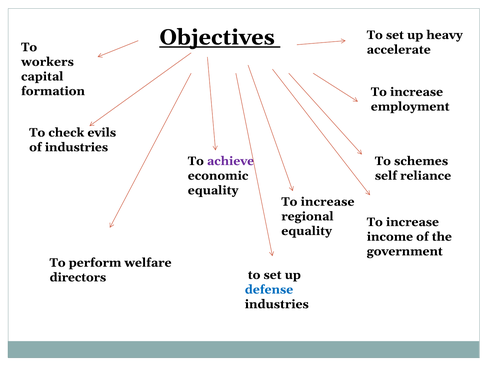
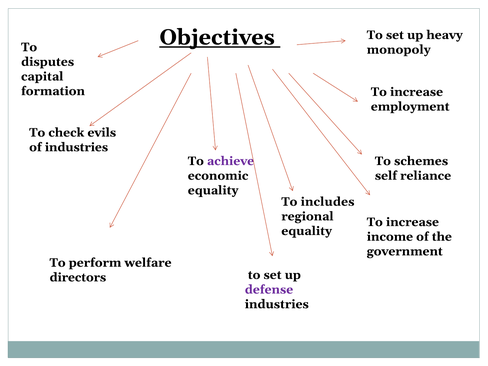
accelerate: accelerate -> monopoly
workers: workers -> disputes
increase at (327, 202): increase -> includes
defense colour: blue -> purple
